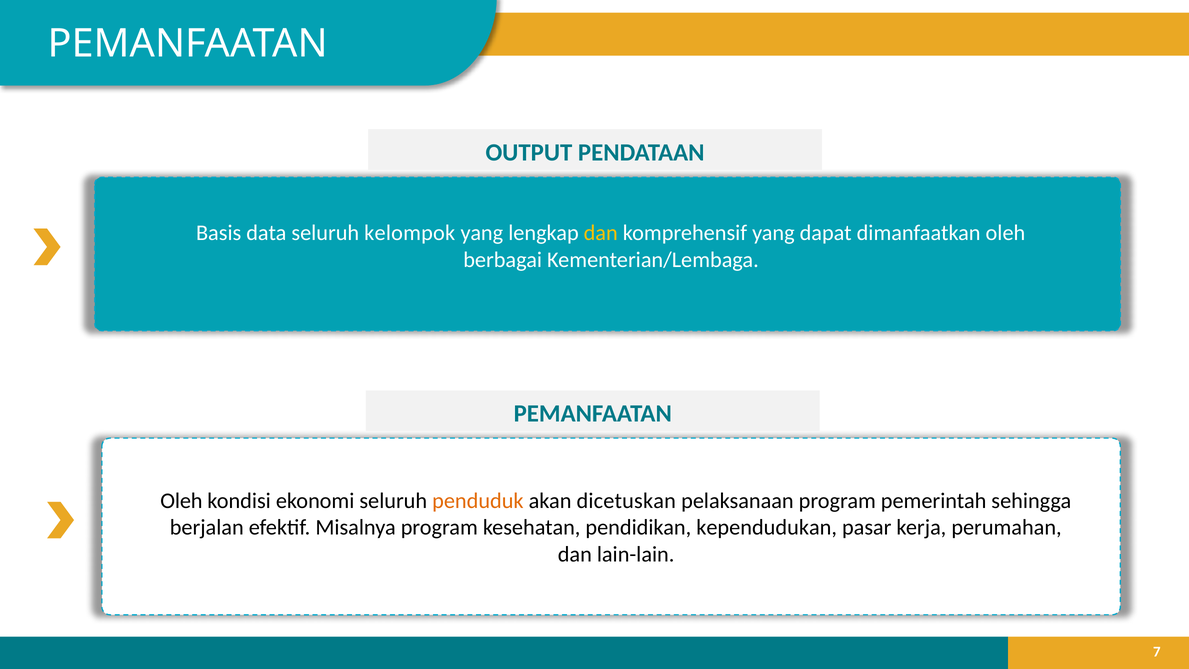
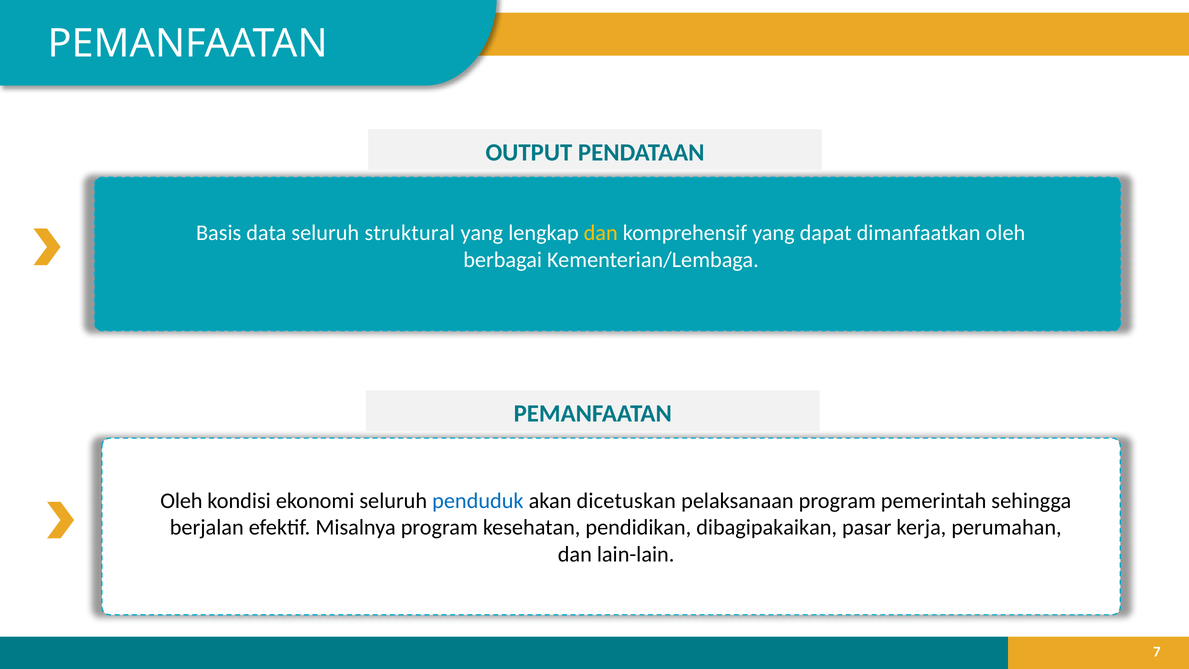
kelompok: kelompok -> struktural
penduduk colour: orange -> blue
kependudukan: kependudukan -> dibagipakaikan
